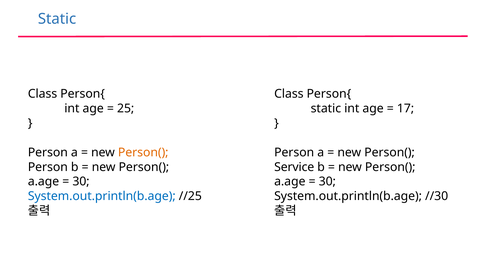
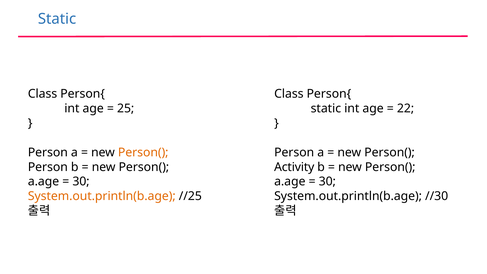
17: 17 -> 22
Service: Service -> Activity
System.out.println(b.age at (102, 196) colour: blue -> orange
